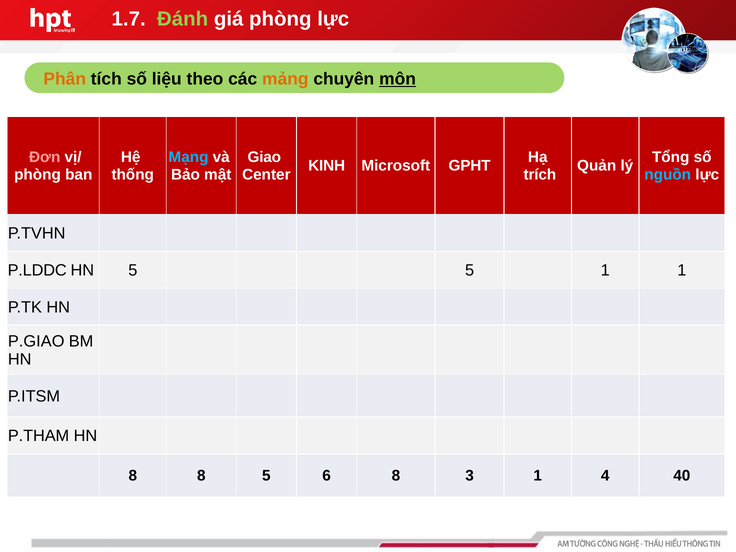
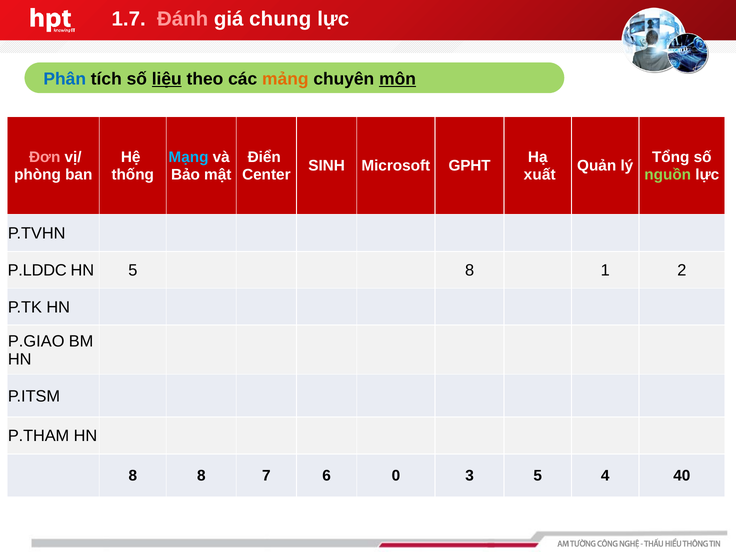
Đánh colour: light green -> pink
giá phòng: phòng -> chung
Phân colour: orange -> blue
liệu underline: none -> present
Giao: Giao -> Điển
KINH: KINH -> SINH
trích: trích -> xuất
nguồn colour: light blue -> light green
5 5: 5 -> 8
1 1: 1 -> 2
8 5: 5 -> 7
6 8: 8 -> 0
3 1: 1 -> 5
